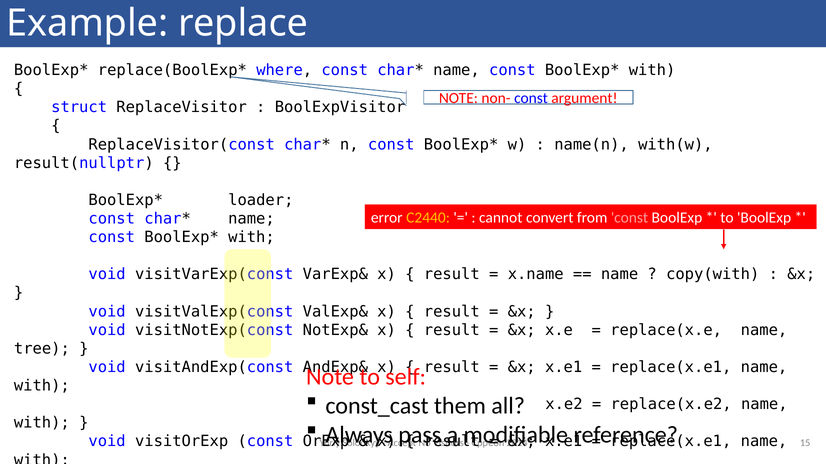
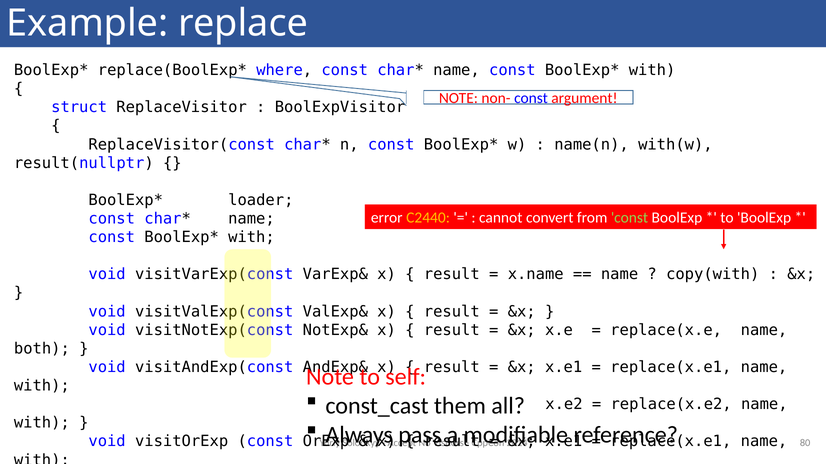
const at (629, 218) colour: pink -> light green
tree: tree -> both
15: 15 -> 80
